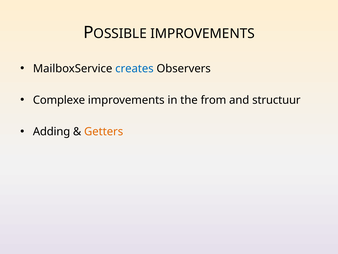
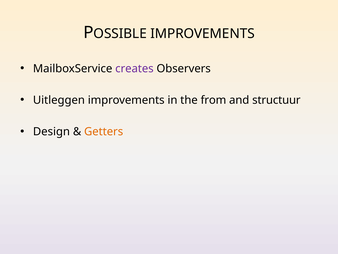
creates colour: blue -> purple
Complexe: Complexe -> Uitleggen
Adding: Adding -> Design
